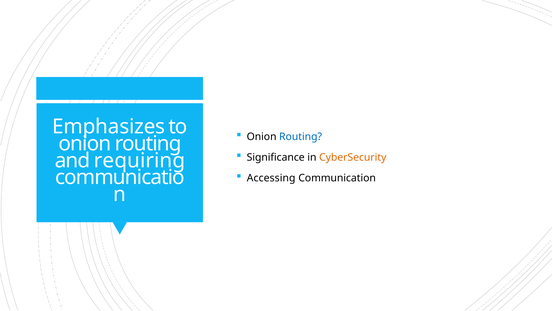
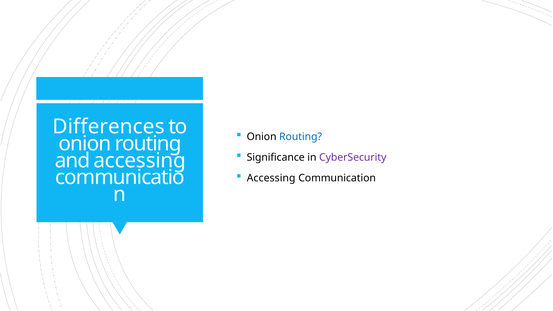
Emphasizes: Emphasizes -> Differences
CyberSecurity colour: orange -> purple
and requiring: requiring -> accessing
